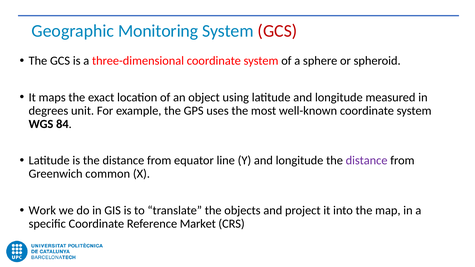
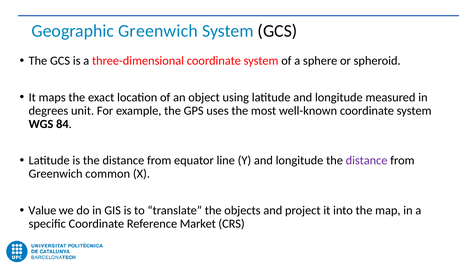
Geographic Monitoring: Monitoring -> Greenwich
GCS at (277, 31) colour: red -> black
Work: Work -> Value
